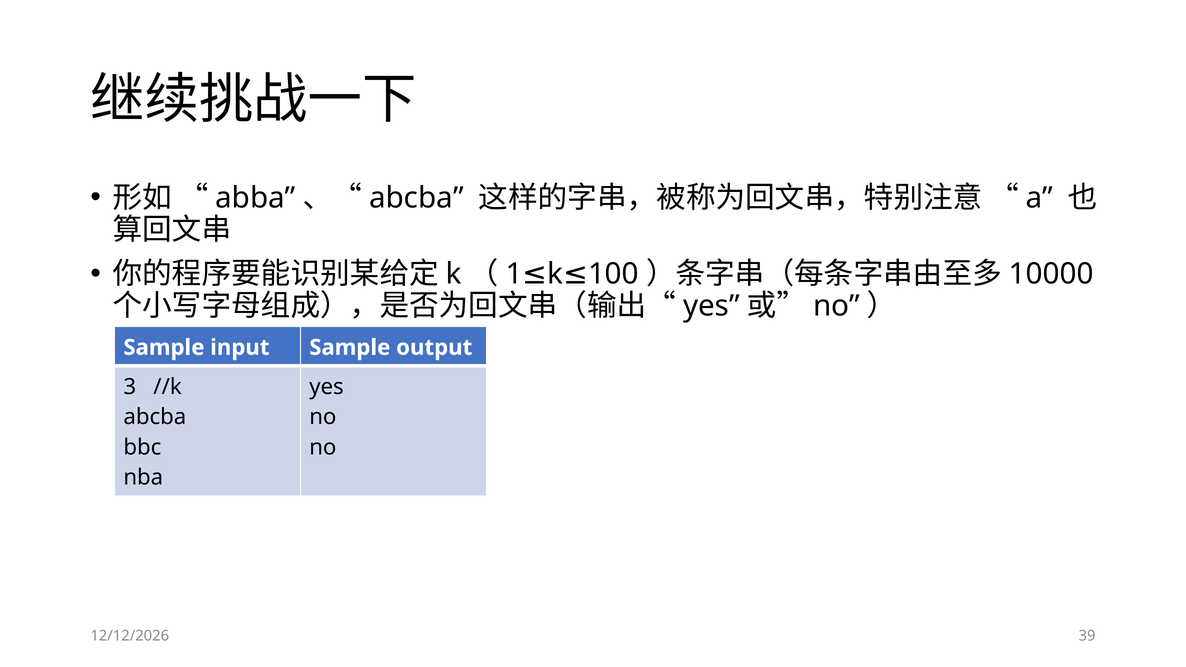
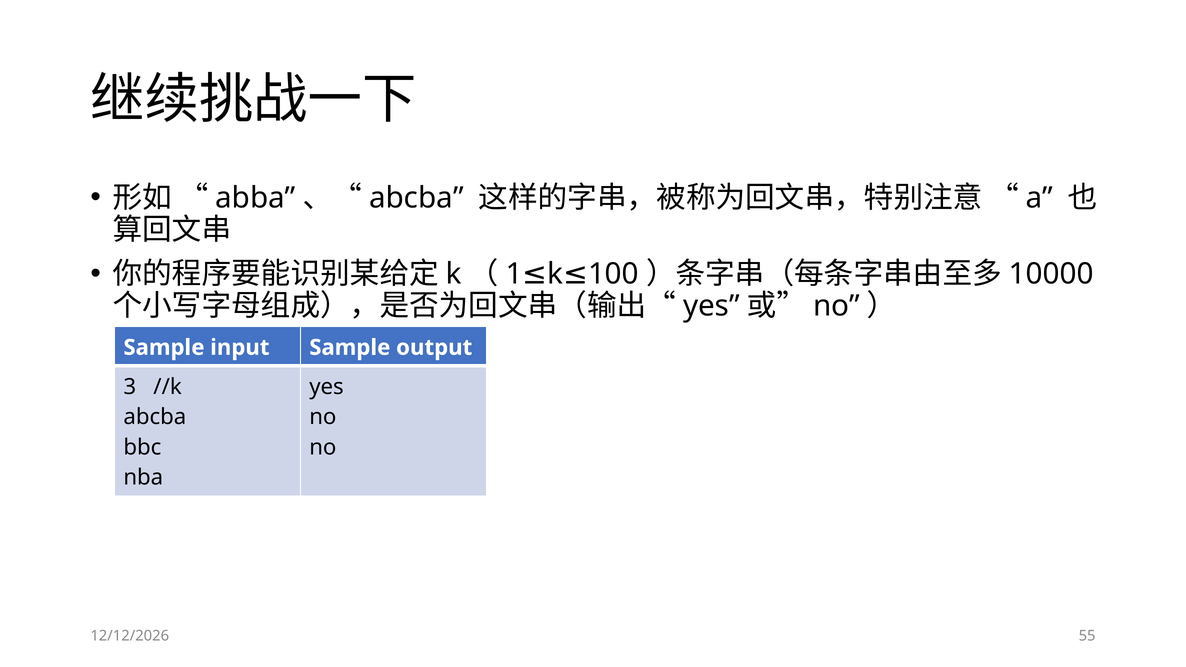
39: 39 -> 55
